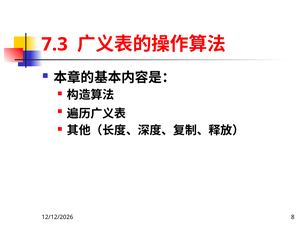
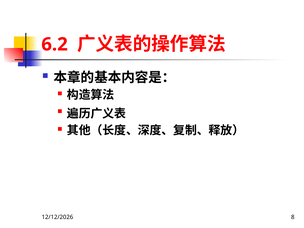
7.3: 7.3 -> 6.2
